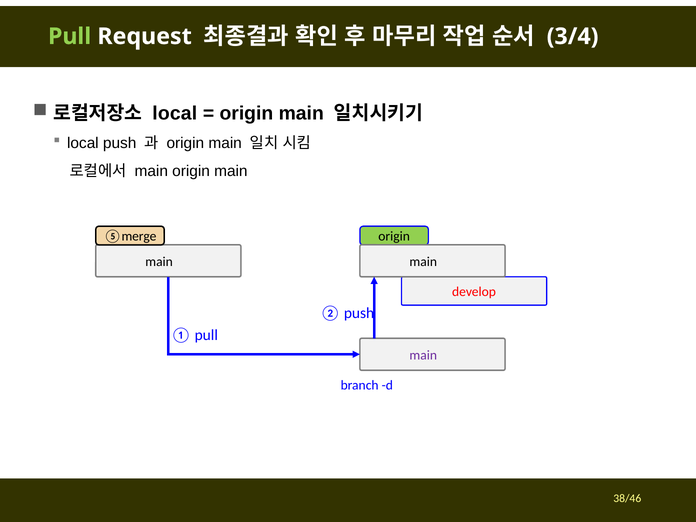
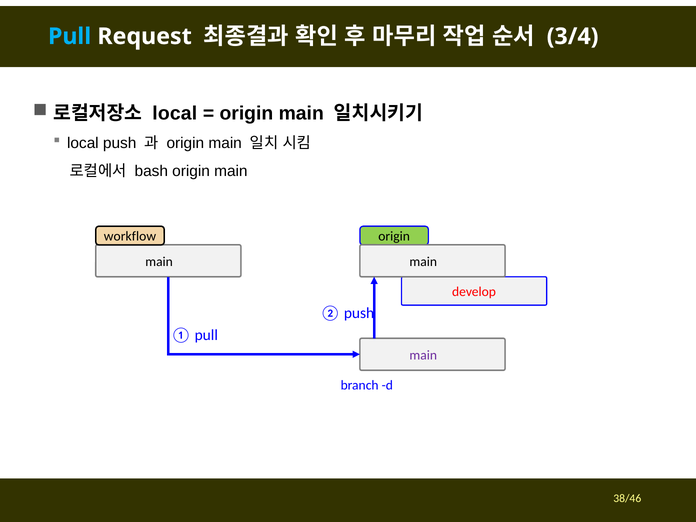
Pull at (70, 36) colour: light green -> light blue
main at (151, 171): main -> bash
⑤merge: ⑤merge -> workflow
